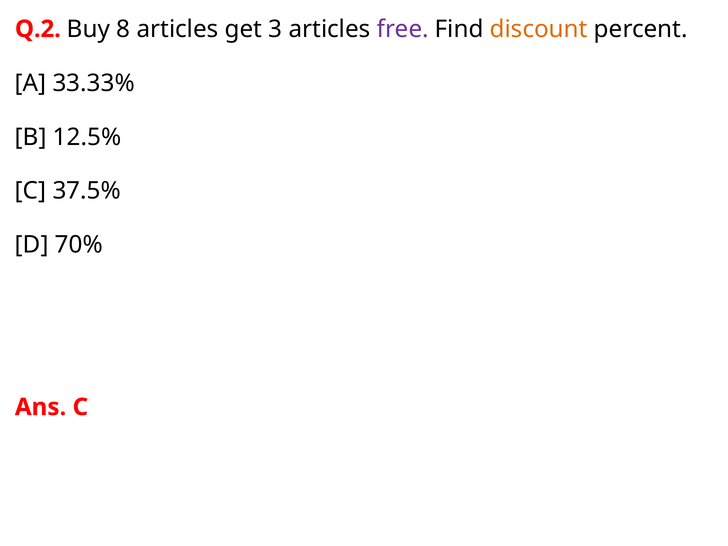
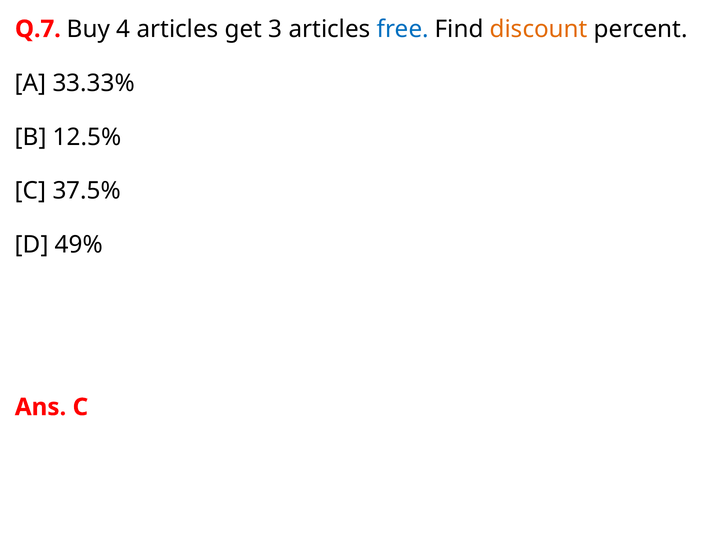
Q.2: Q.2 -> Q.7
8: 8 -> 4
free colour: purple -> blue
70%: 70% -> 49%
